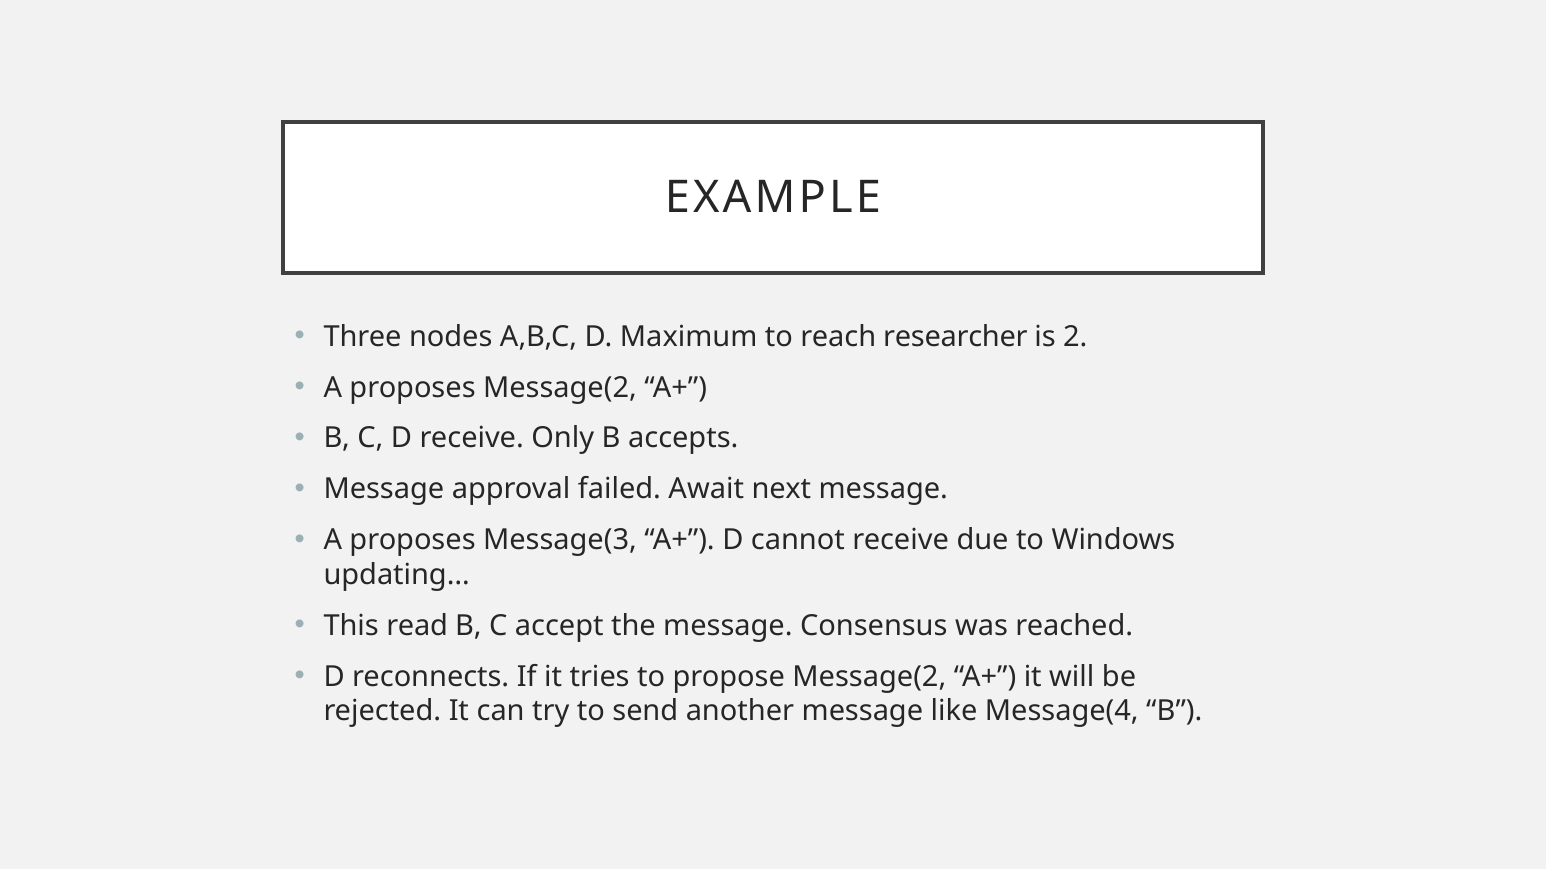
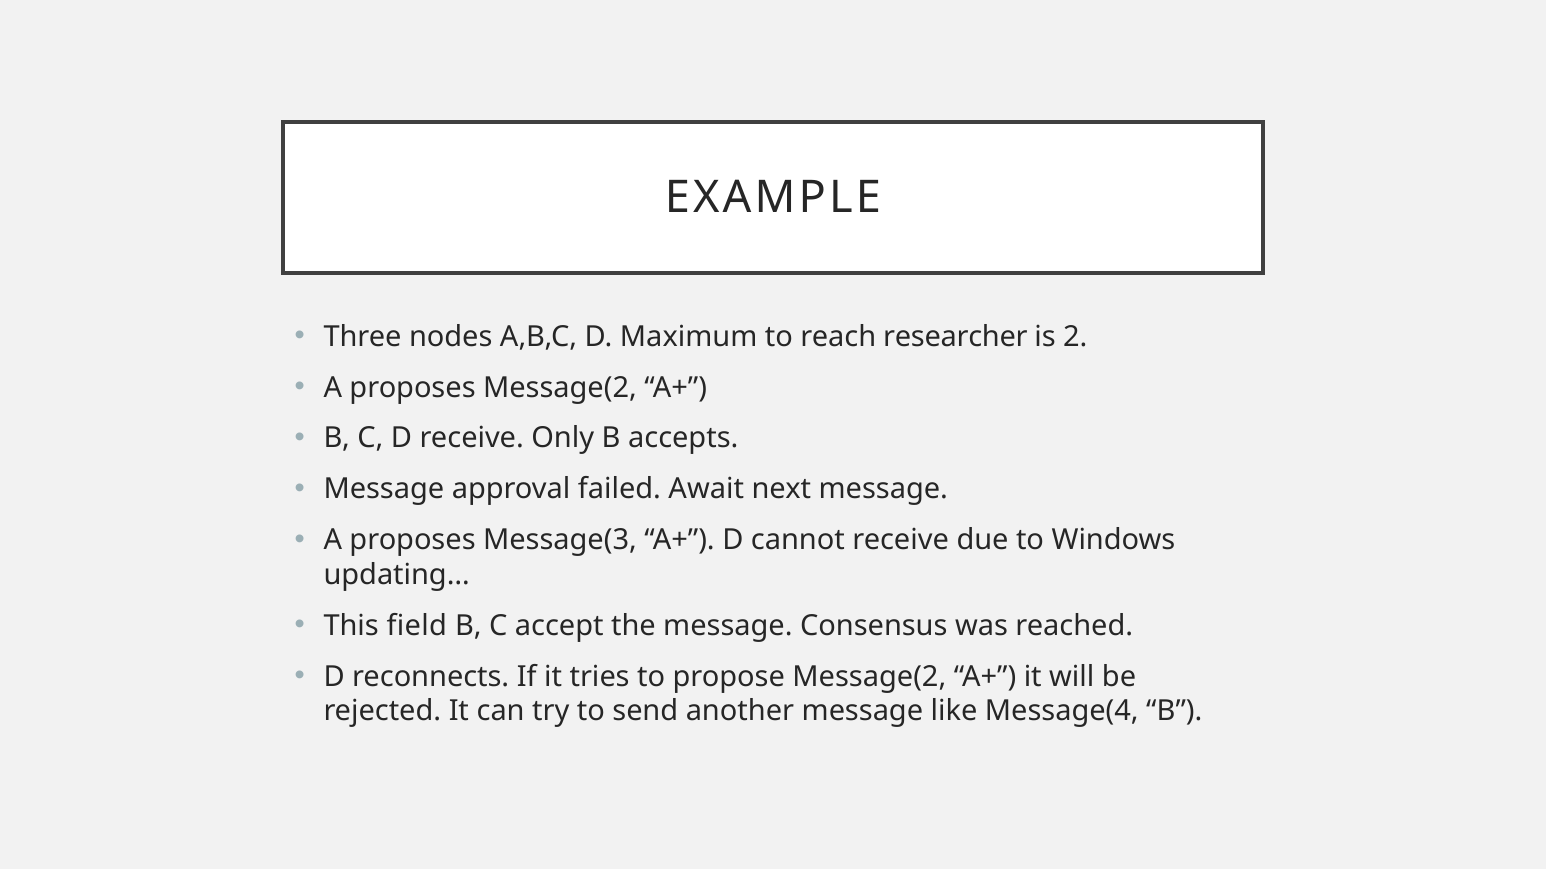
read: read -> field
